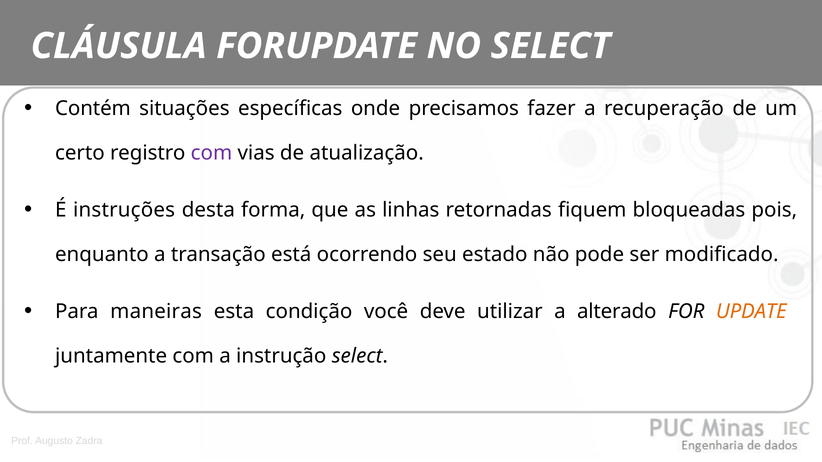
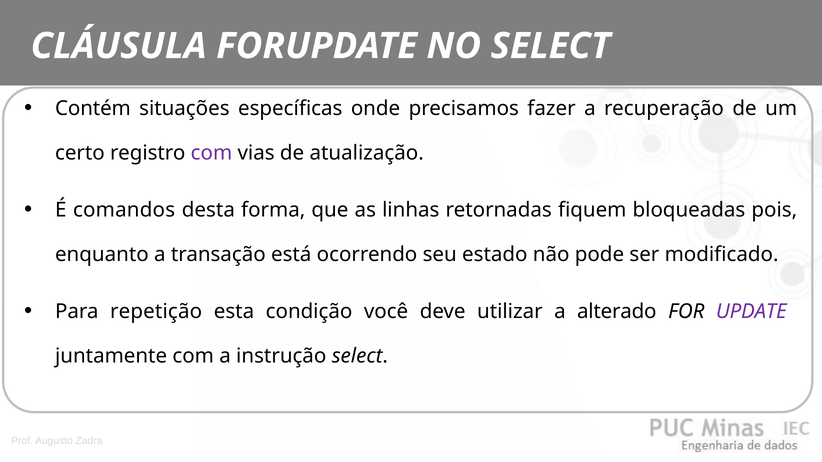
instruções: instruções -> comandos
maneiras: maneiras -> repetição
UPDATE colour: orange -> purple
